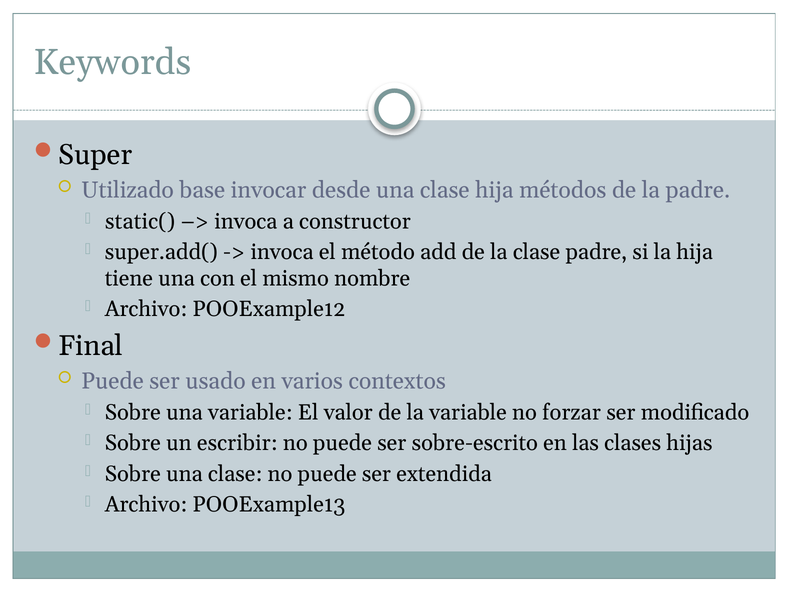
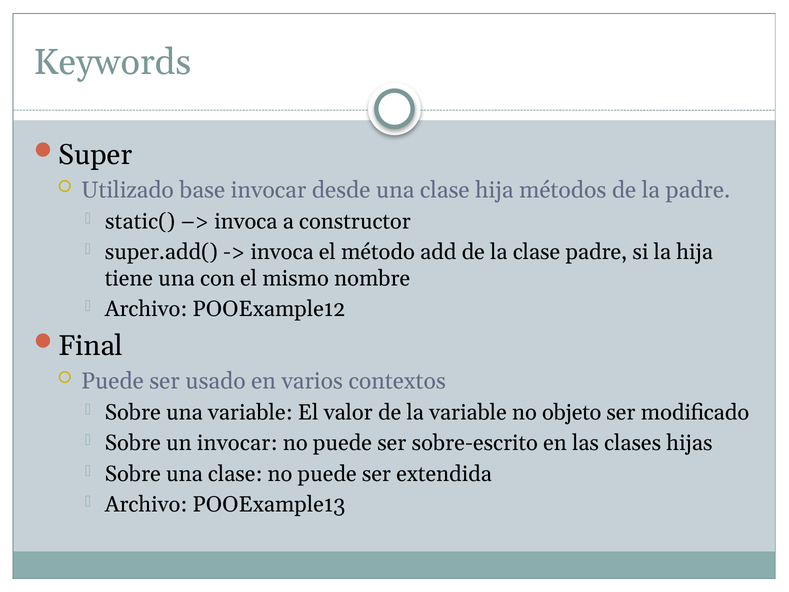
forzar: forzar -> objeto
un escribir: escribir -> invocar
